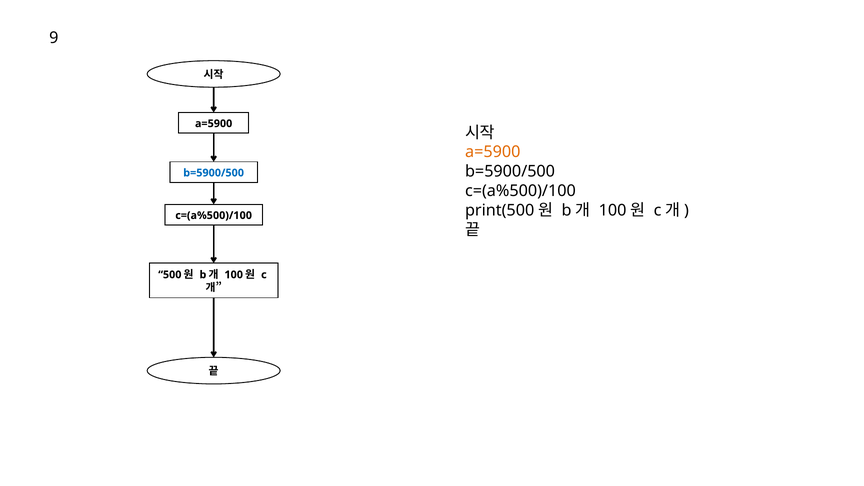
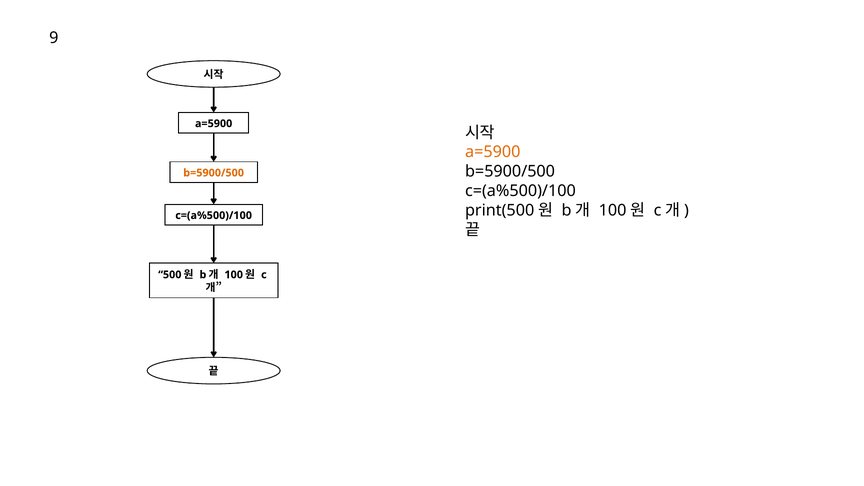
b=5900/500 at (214, 173) colour: blue -> orange
